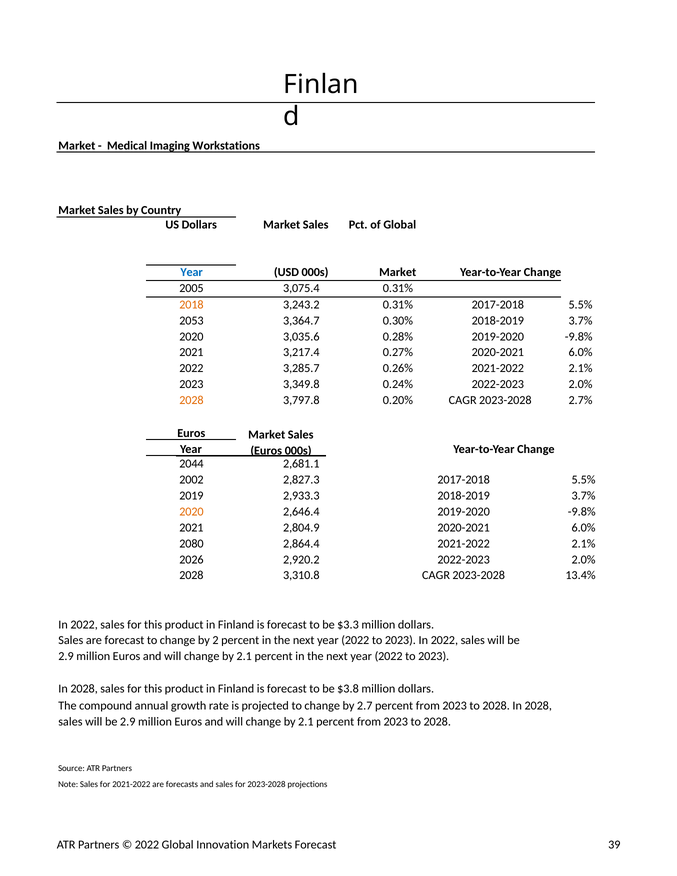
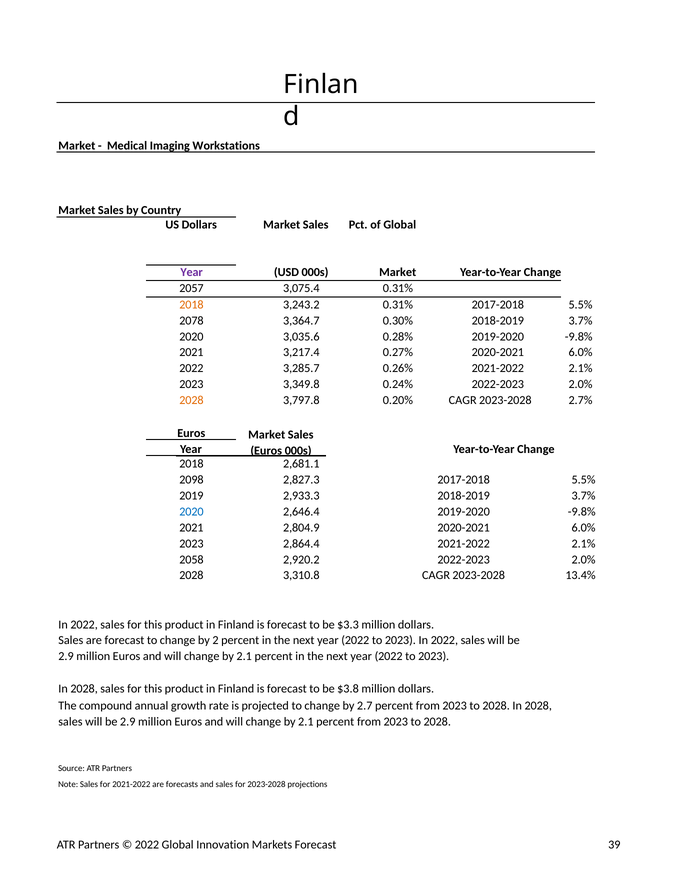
Year at (192, 272) colour: blue -> purple
2005: 2005 -> 2057
2053: 2053 -> 2078
2044 at (191, 464): 2044 -> 2018
2002: 2002 -> 2098
2020 at (191, 512) colour: orange -> blue
2080 at (191, 544): 2080 -> 2023
2026: 2026 -> 2058
